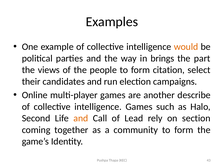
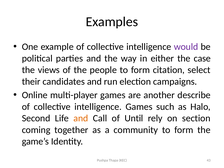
would colour: orange -> purple
brings: brings -> either
part: part -> case
Lead: Lead -> Until
